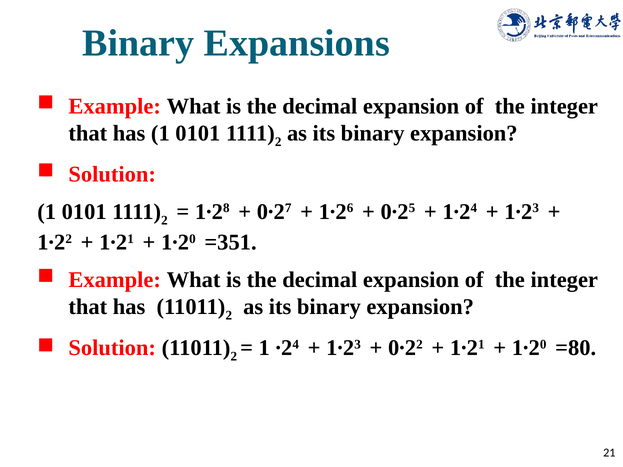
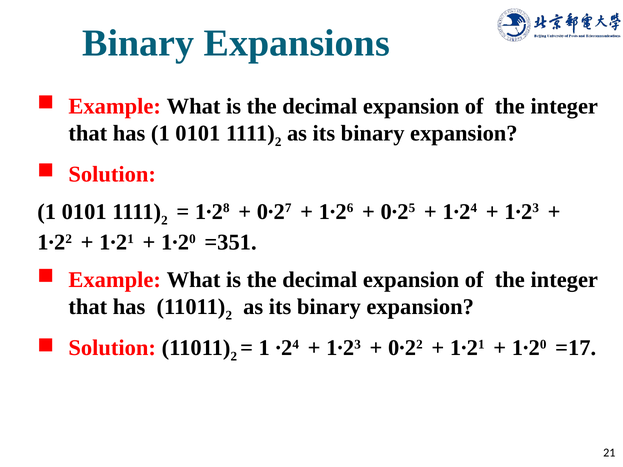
=80: =80 -> =17
